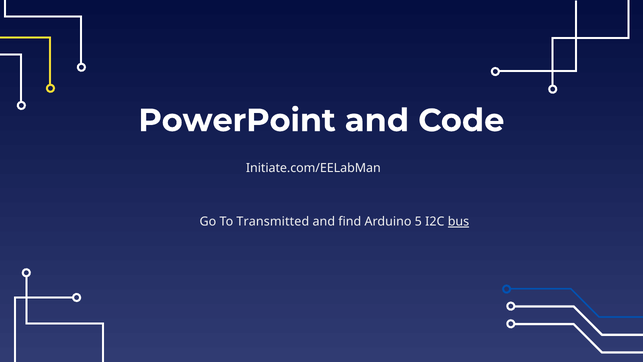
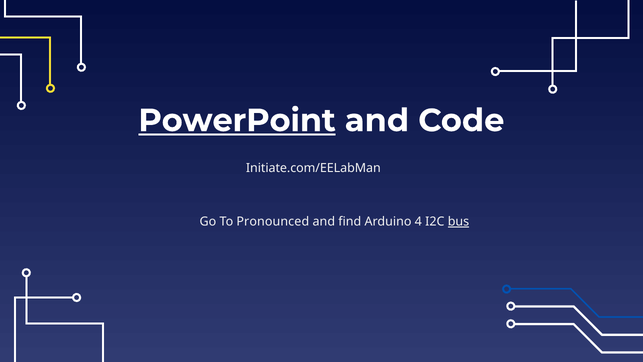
PowerPoint underline: none -> present
Transmitted: Transmitted -> Pronounced
5: 5 -> 4
